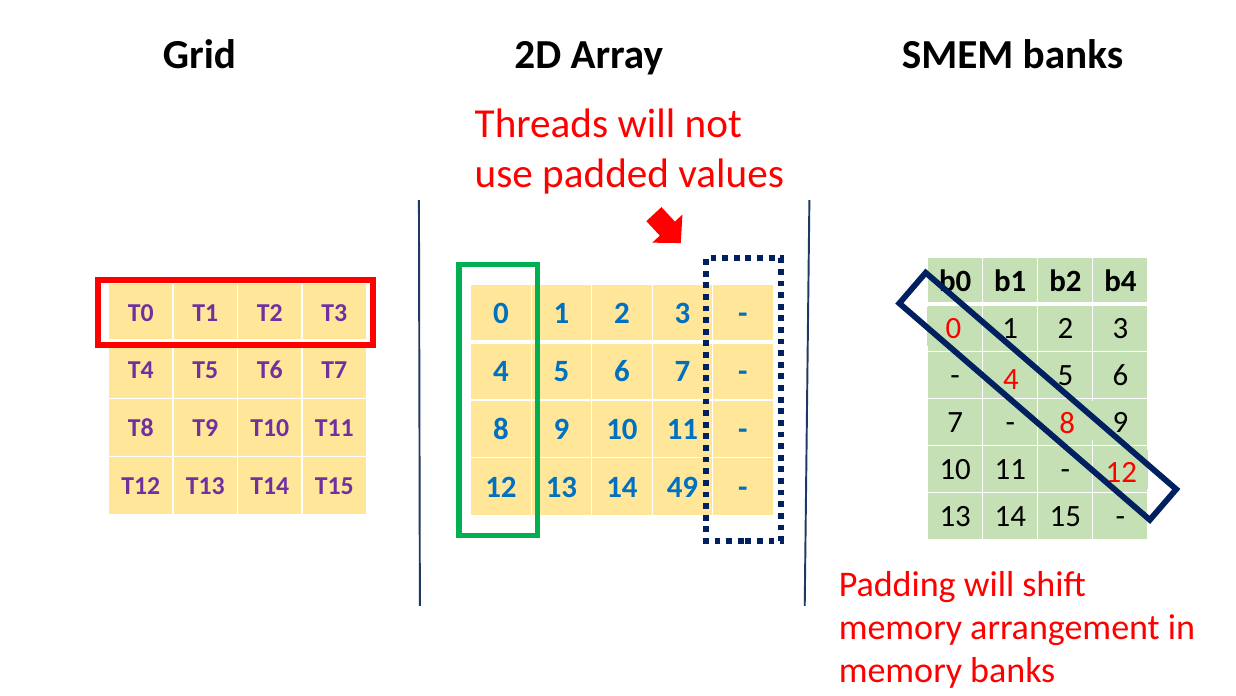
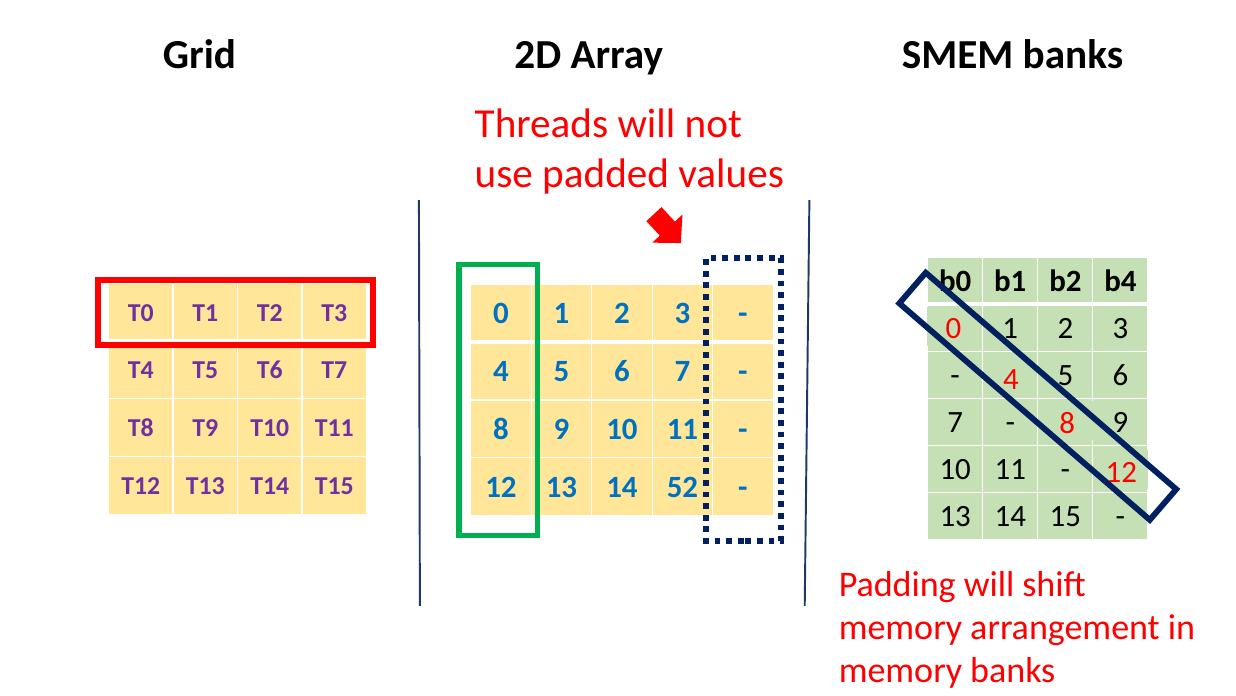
49: 49 -> 52
